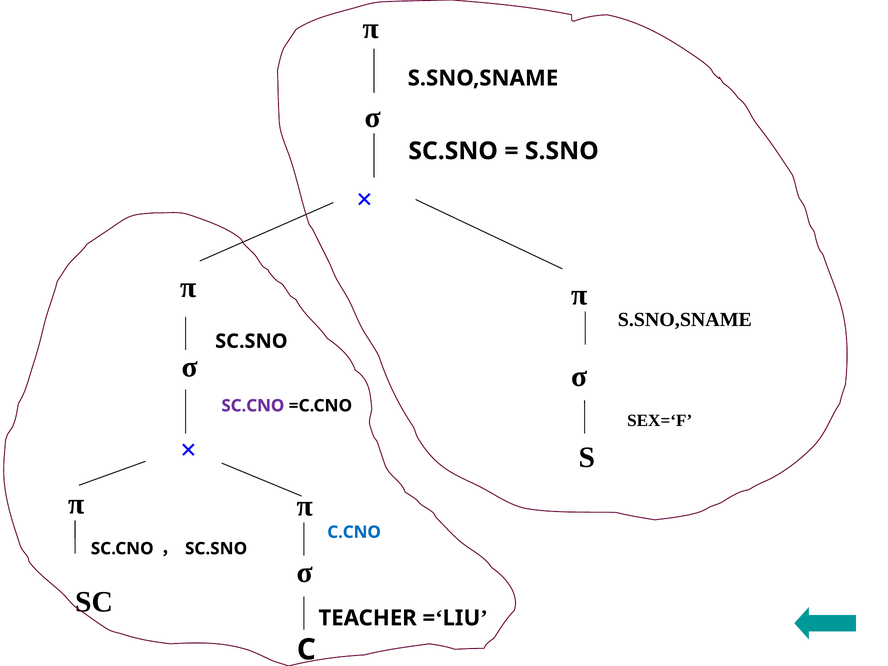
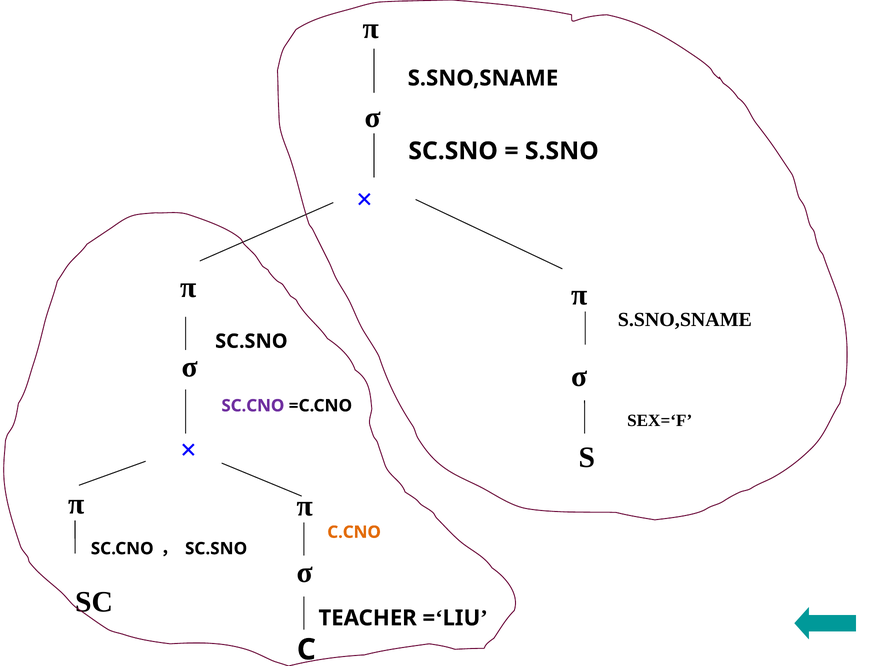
C.CNO colour: blue -> orange
